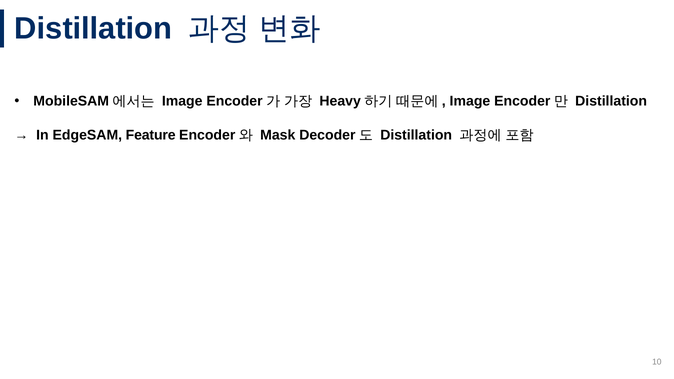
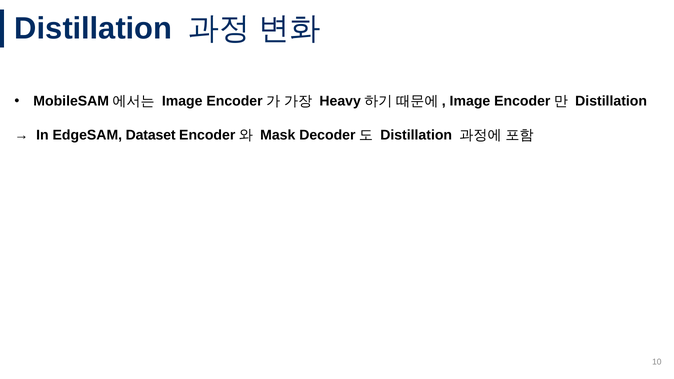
Feature: Feature -> Dataset
